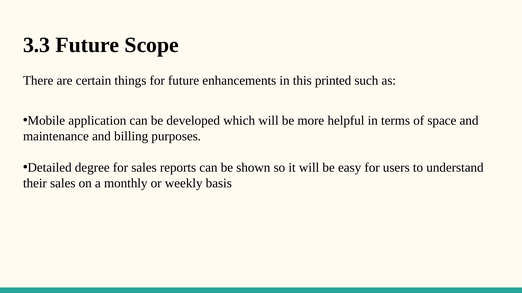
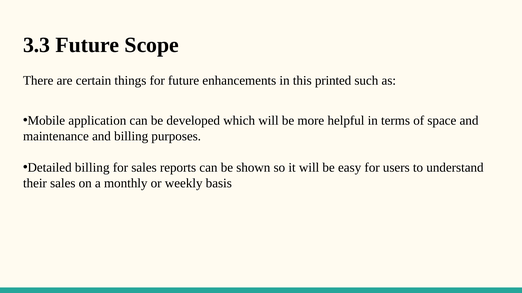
Detailed degree: degree -> billing
